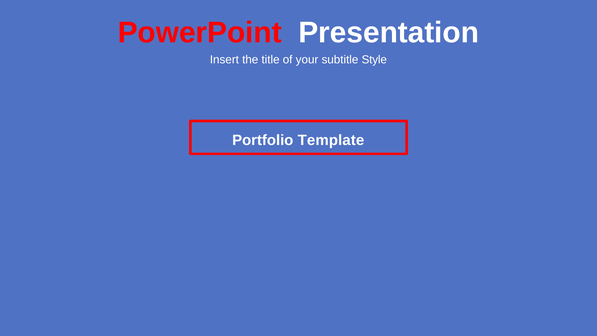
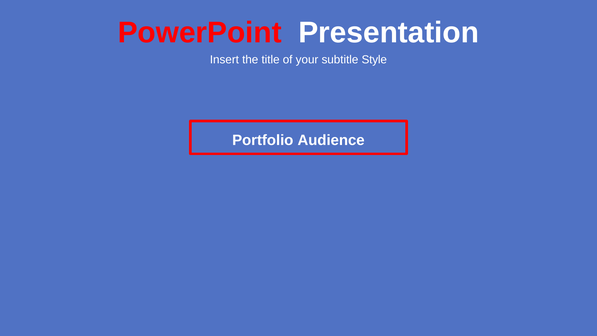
Template: Template -> Audience
